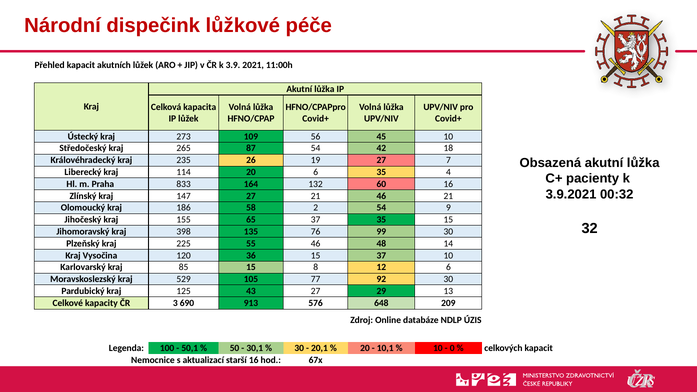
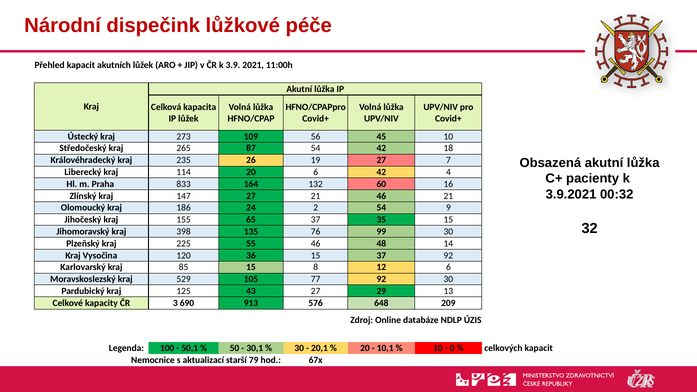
6 35: 35 -> 42
58: 58 -> 24
37 10: 10 -> 92
starší 16: 16 -> 79
